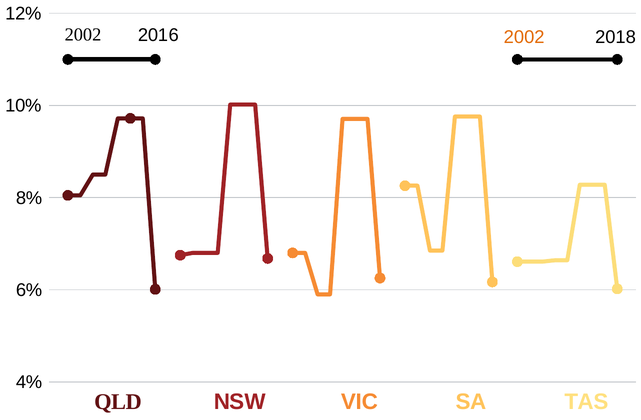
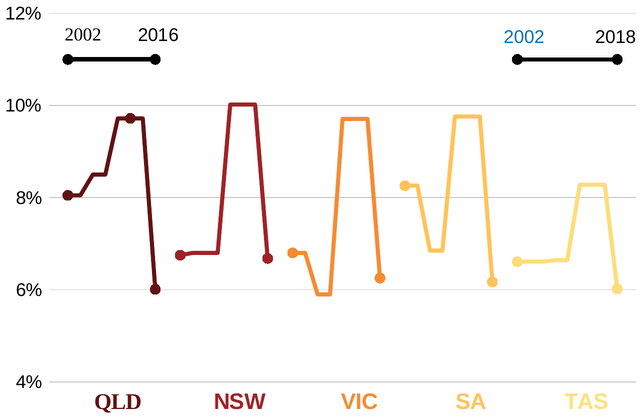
2002 at (524, 37) colour: orange -> blue
